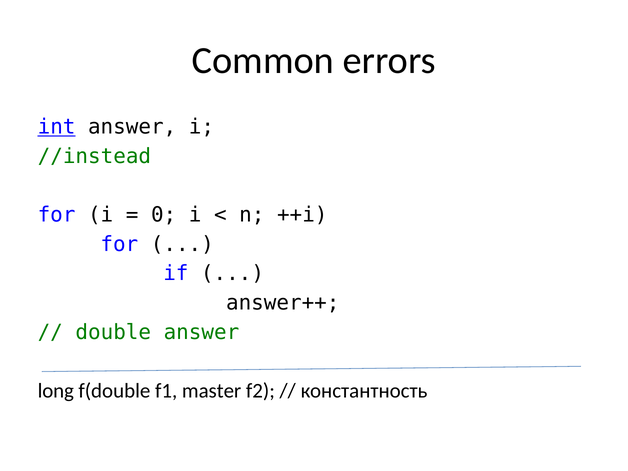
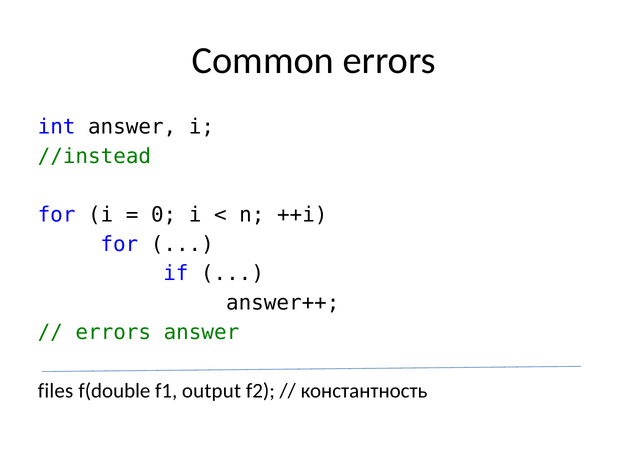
int underline: present -> none
double at (113, 332): double -> errors
long: long -> files
master: master -> output
